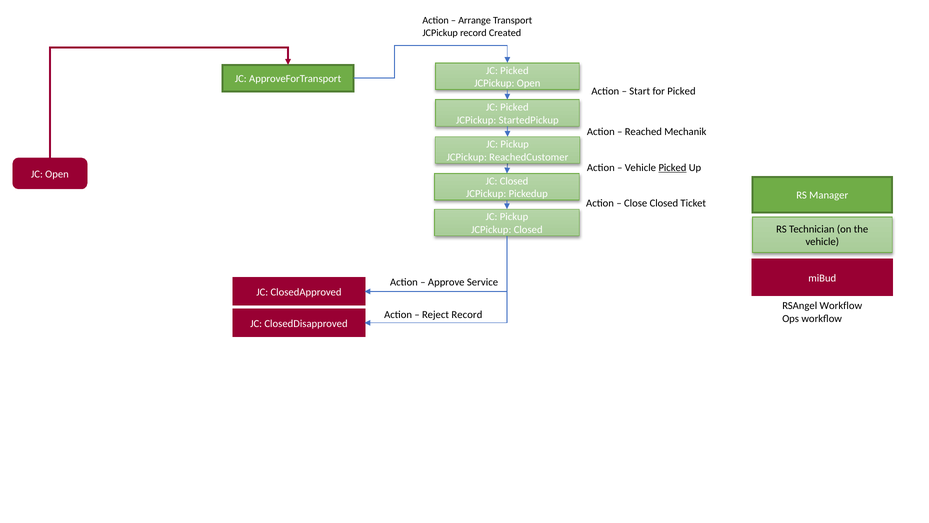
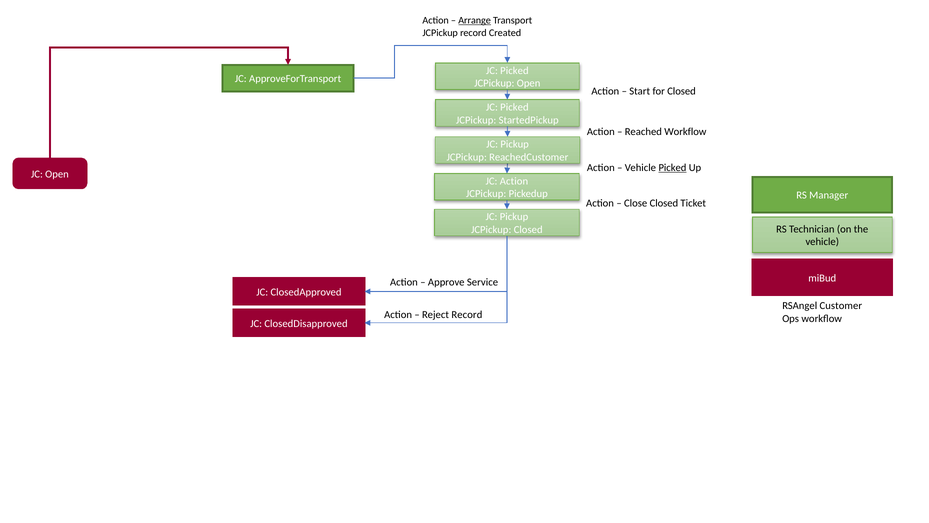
Arrange underline: none -> present
for Picked: Picked -> Closed
Reached Mechanik: Mechanik -> Workflow
JC Closed: Closed -> Action
RSAngel Workflow: Workflow -> Customer
